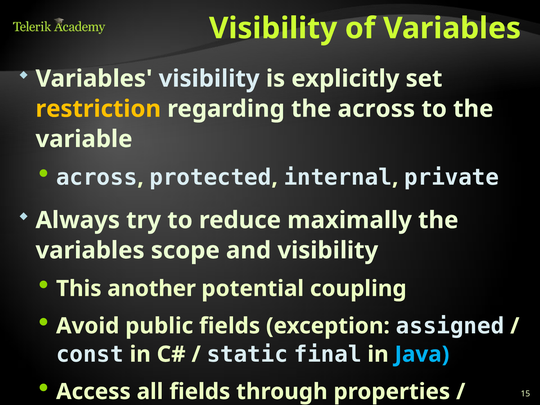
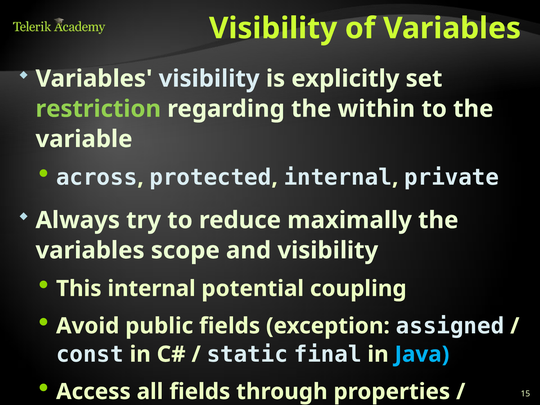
restriction colour: yellow -> light green
the across: across -> within
This another: another -> internal
